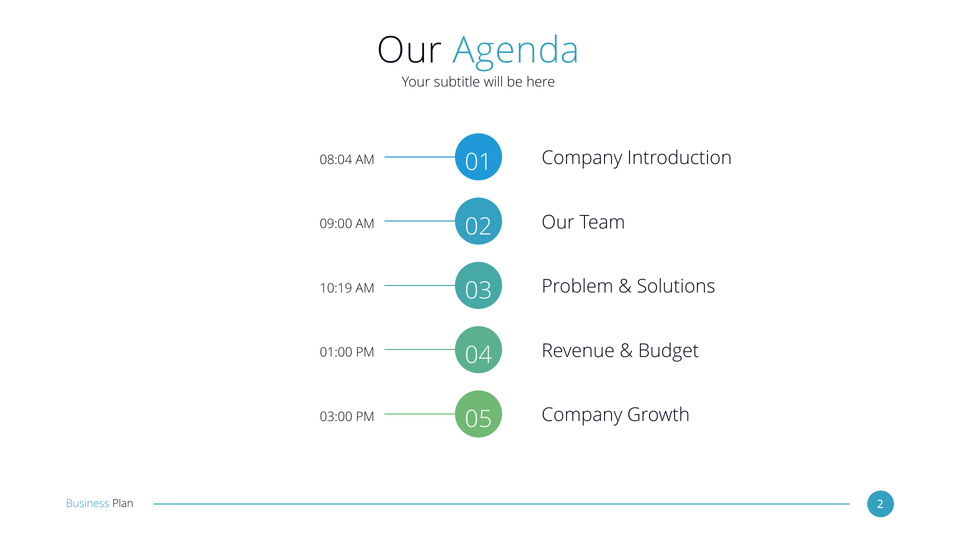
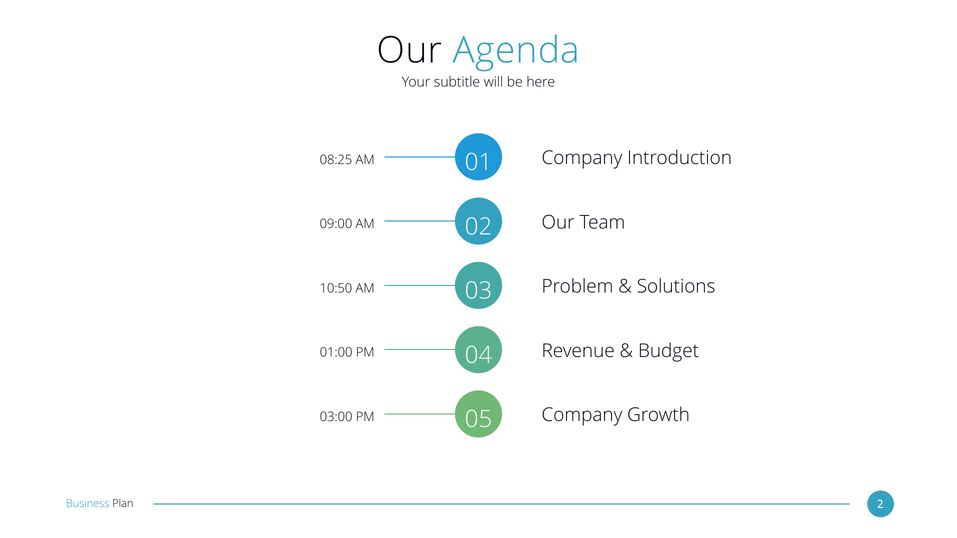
08:04: 08:04 -> 08:25
10:19: 10:19 -> 10:50
